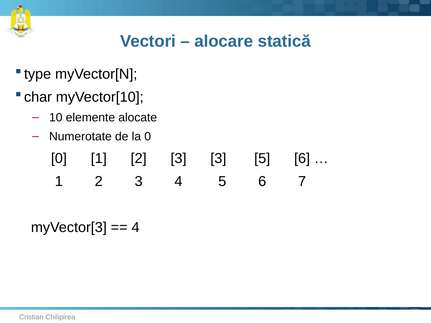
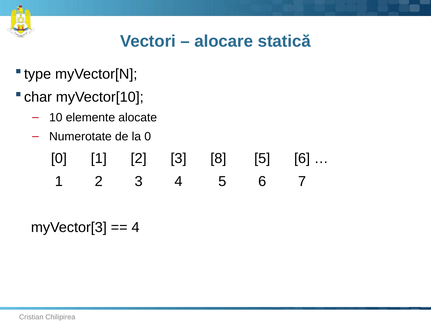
3 3: 3 -> 8
